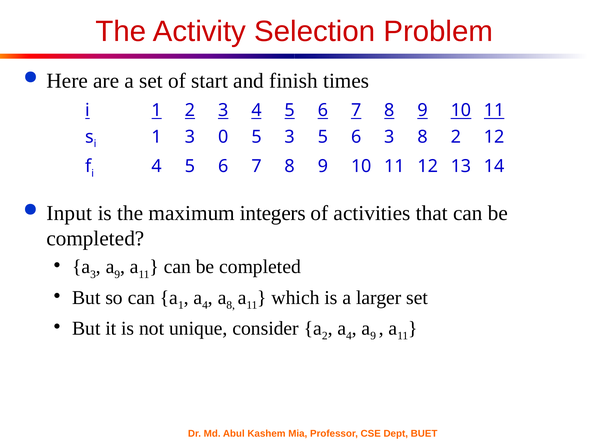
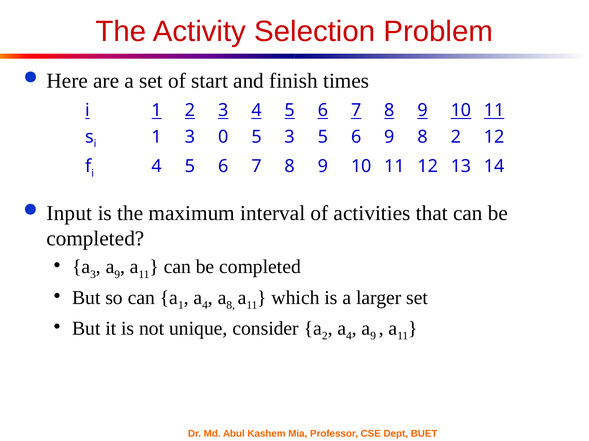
6 3: 3 -> 9
integers: integers -> interval
